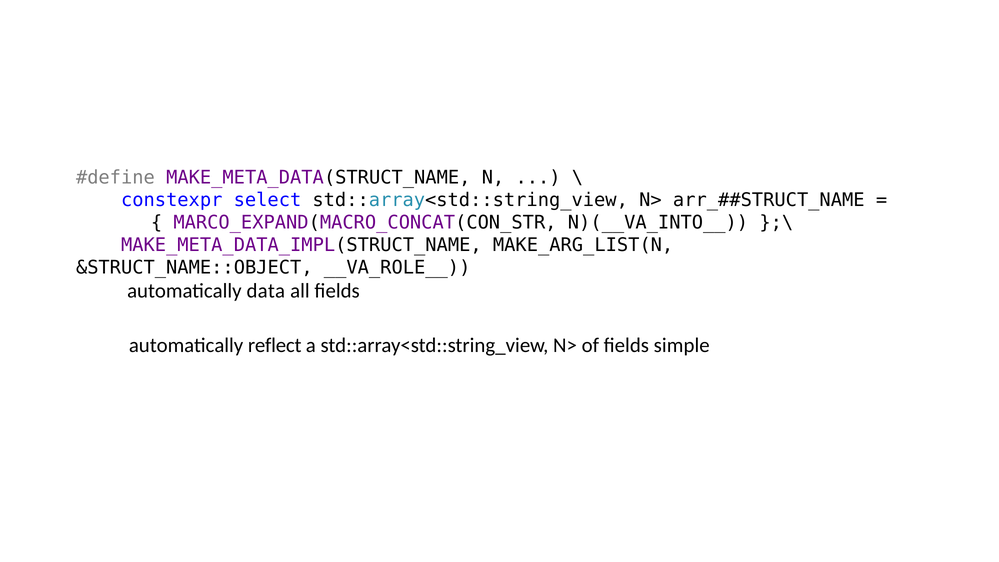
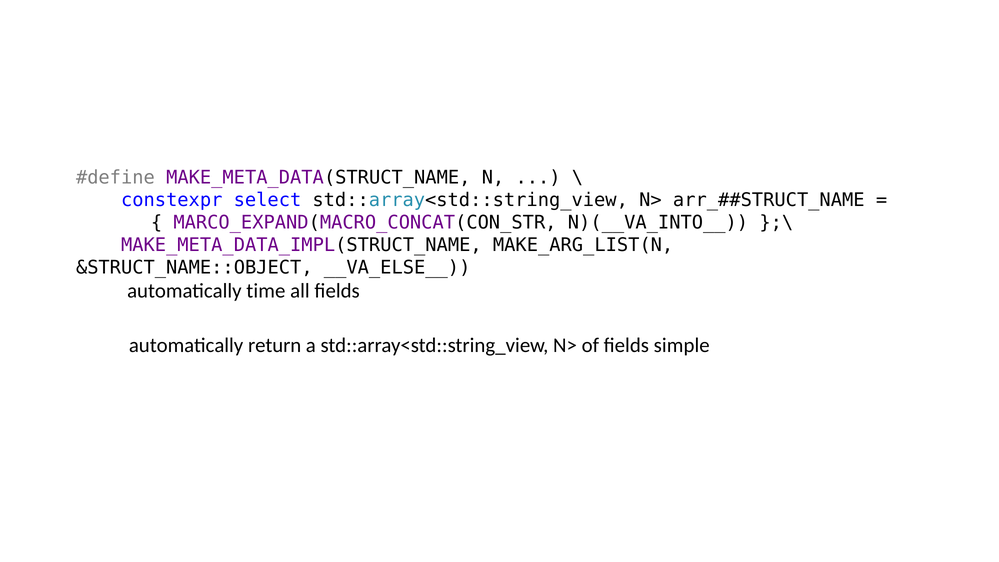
__VA_ROLE__: __VA_ROLE__ -> __VA_ELSE__
data: data -> time
reflect: reflect -> return
